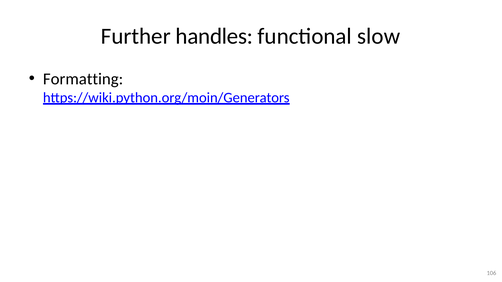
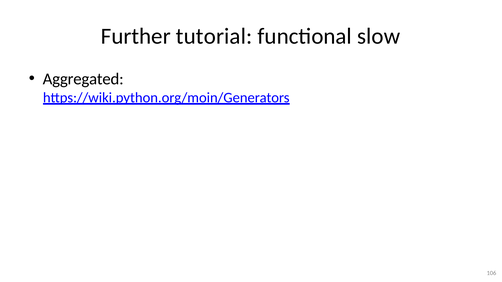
handles: handles -> tutorial
Formatting: Formatting -> Aggregated
